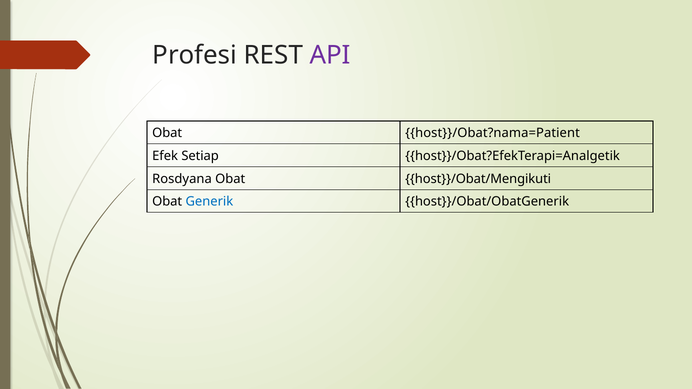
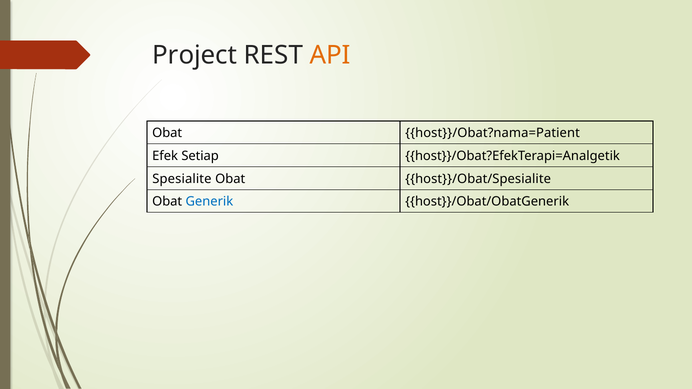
Profesi: Profesi -> Project
API colour: purple -> orange
Rosdyana: Rosdyana -> Spesialite
host}}/Obat/Mengikuti: host}}/Obat/Mengikuti -> host}}/Obat/Spesialite
